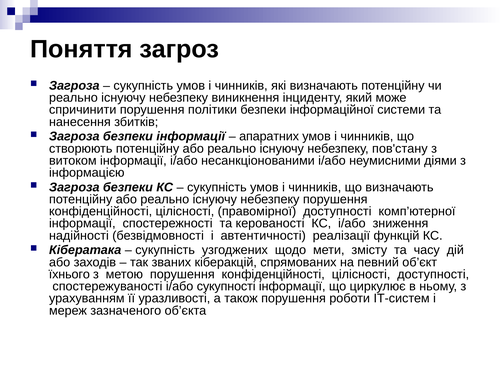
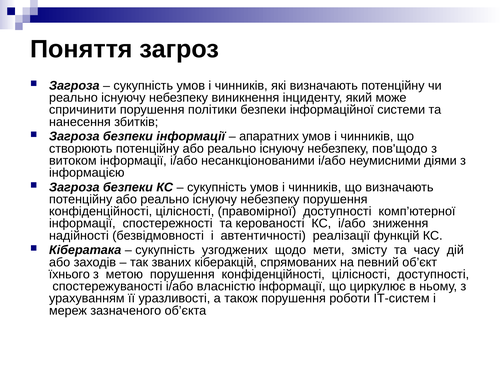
пов'стану: пов'стану -> пов'щодо
сукупності: сукупності -> власністю
